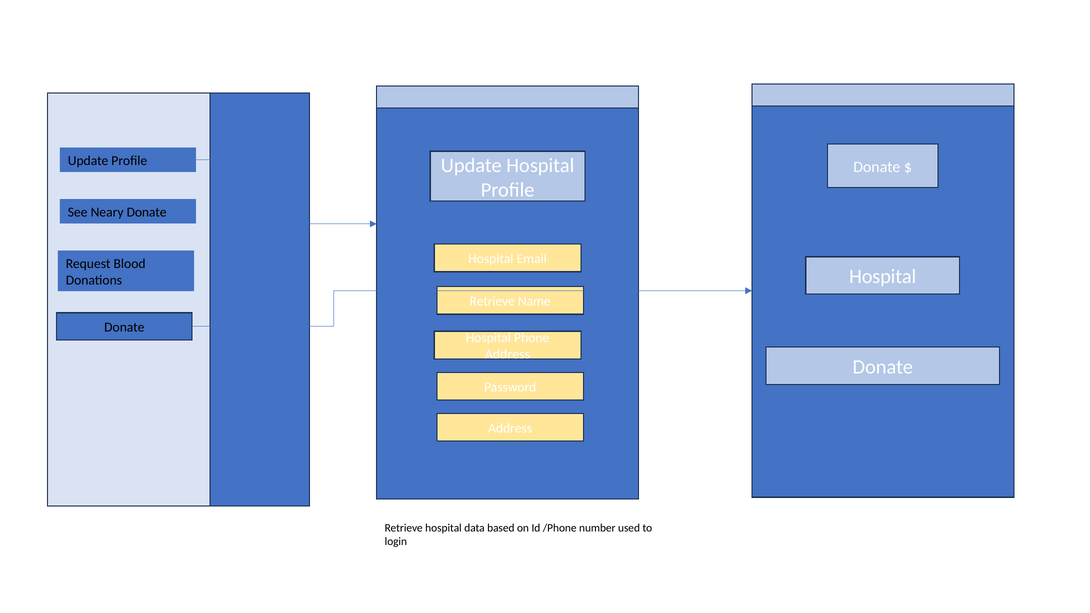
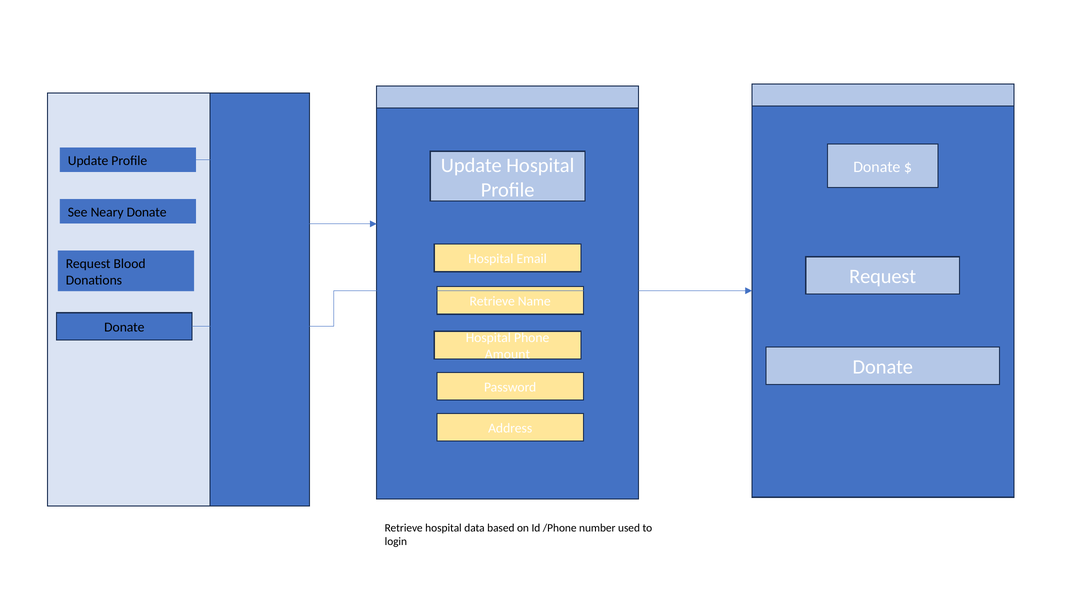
Hospital at (883, 277): Hospital -> Request
Address at (507, 354): Address -> Amount
